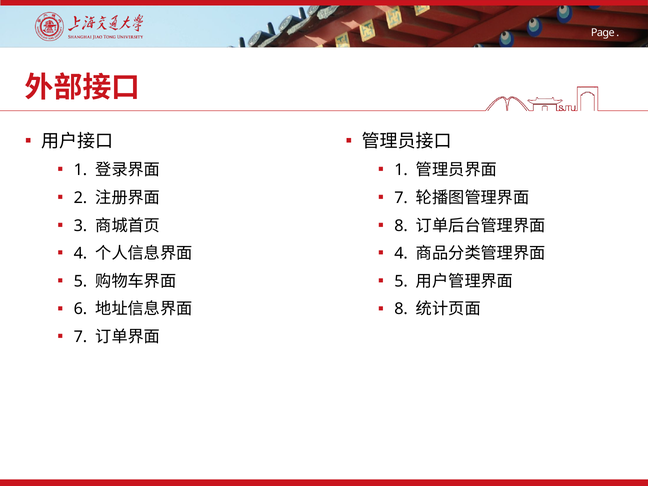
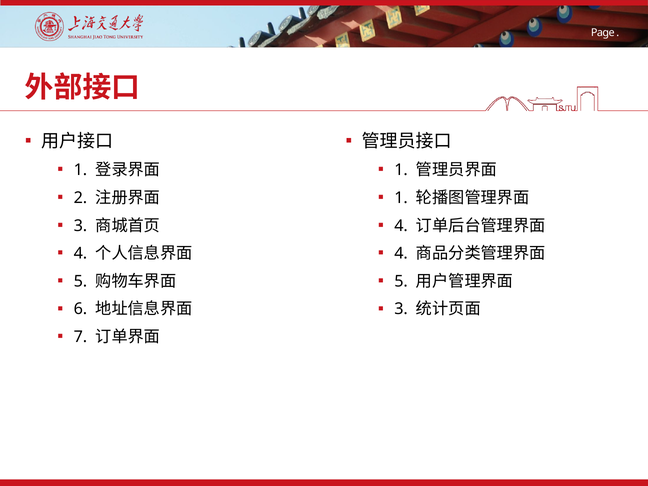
7 at (401, 198): 7 -> 1
8 at (401, 226): 8 -> 4
8 at (401, 309): 8 -> 3
